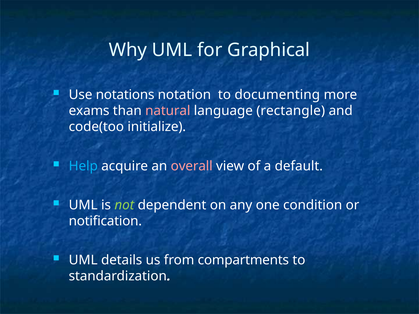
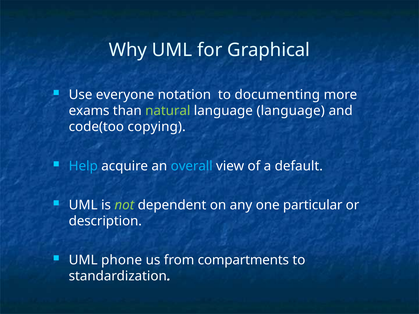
notations: notations -> everyone
natural colour: pink -> light green
language rectangle: rectangle -> language
initialize: initialize -> copying
overall colour: pink -> light blue
condition: condition -> particular
notification: notification -> description
details: details -> phone
